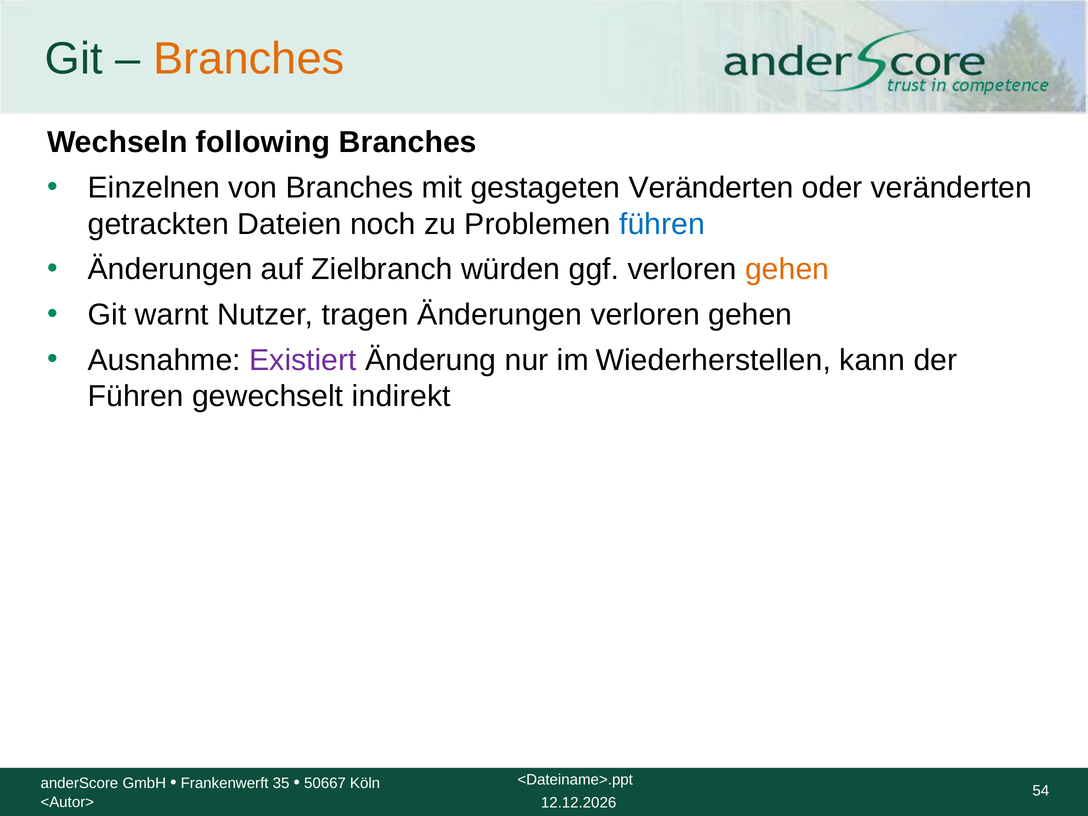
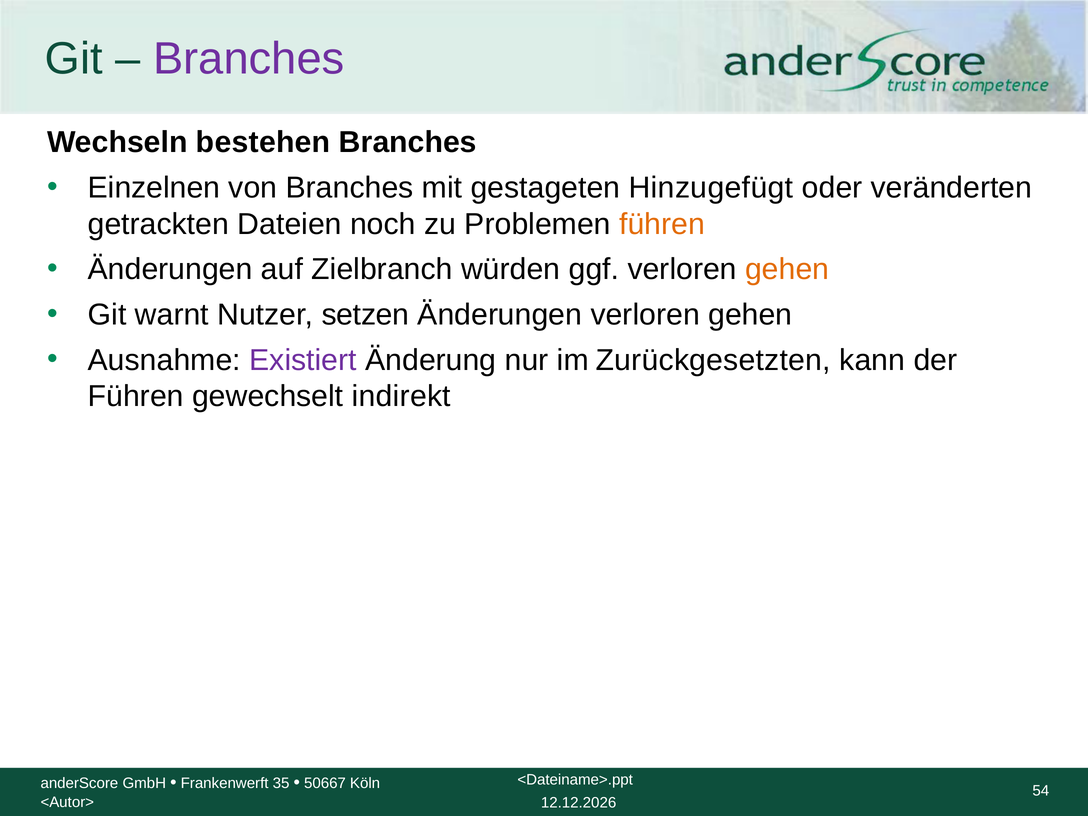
Branches at (249, 59) colour: orange -> purple
following: following -> bestehen
gestageten Veränderten: Veränderten -> Hinzugefügt
führen at (662, 224) colour: blue -> orange
tragen: tragen -> setzen
Wiederherstellen: Wiederherstellen -> Zurückgesetzten
